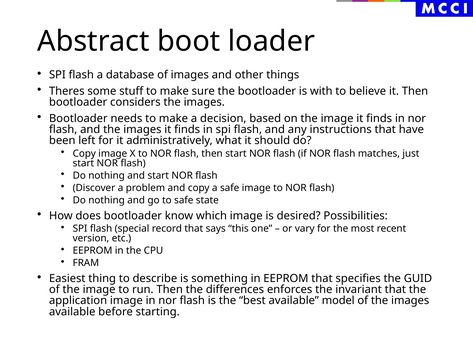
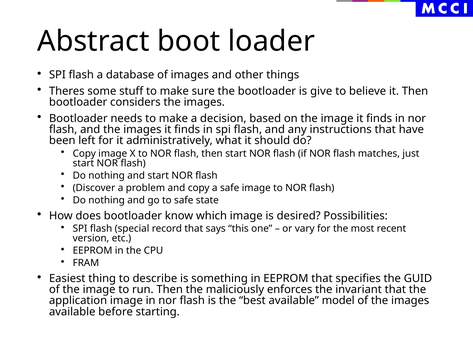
with: with -> give
differences: differences -> maliciously
